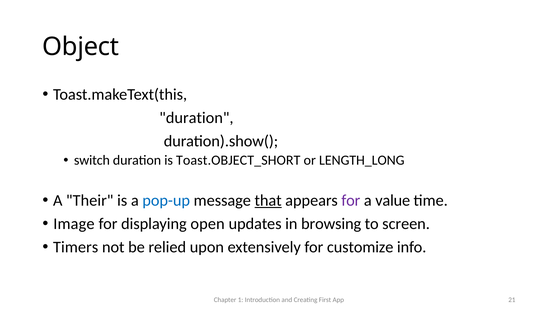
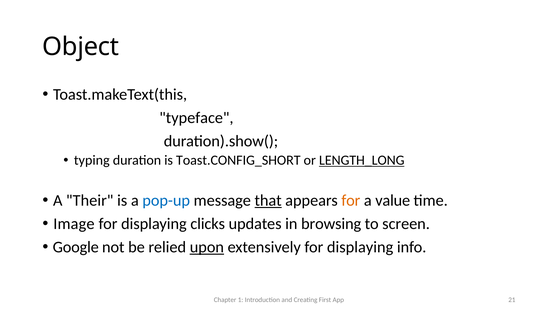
duration at (196, 118): duration -> typeface
switch: switch -> typing
Toast.OBJECT_SHORT: Toast.OBJECT_SHORT -> Toast.CONFIG_SHORT
LENGTH_LONG underline: none -> present
for at (351, 200) colour: purple -> orange
open: open -> clicks
Timers: Timers -> Google
upon underline: none -> present
extensively for customize: customize -> displaying
